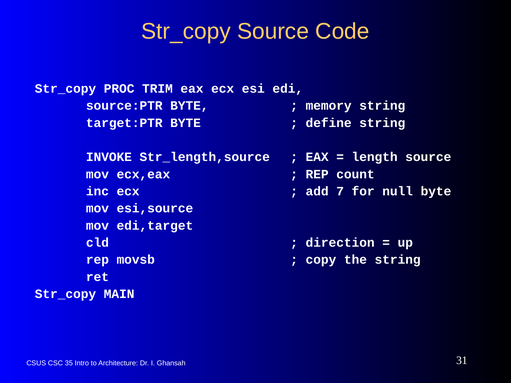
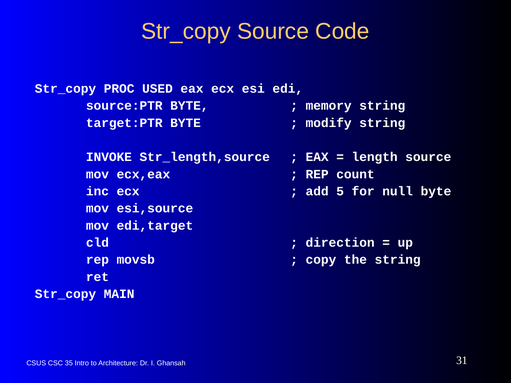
TRIM: TRIM -> USED
define: define -> modify
7: 7 -> 5
